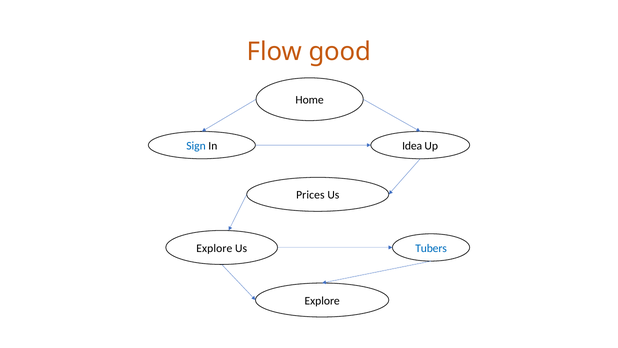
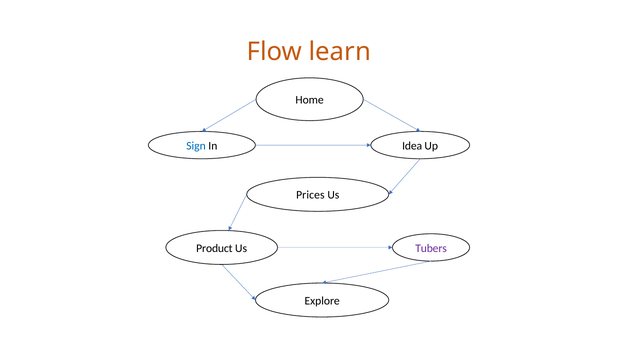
good: good -> learn
Explore at (214, 248): Explore -> Product
Tubers colour: blue -> purple
